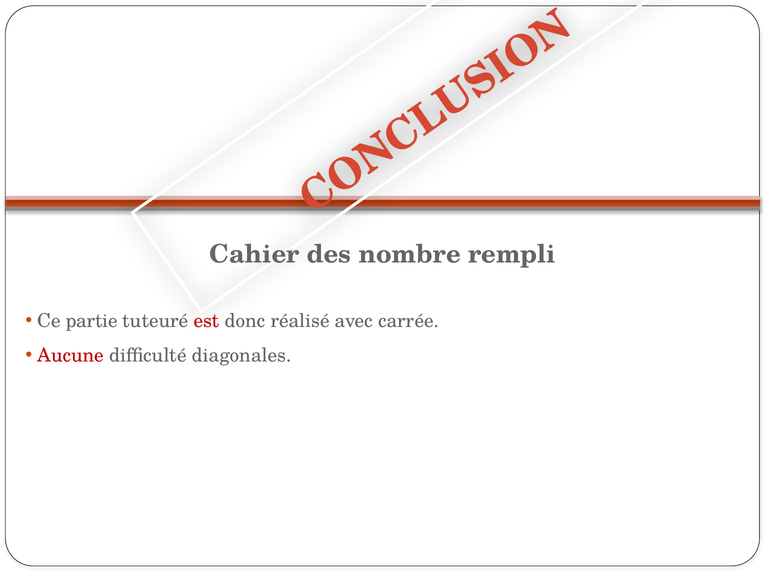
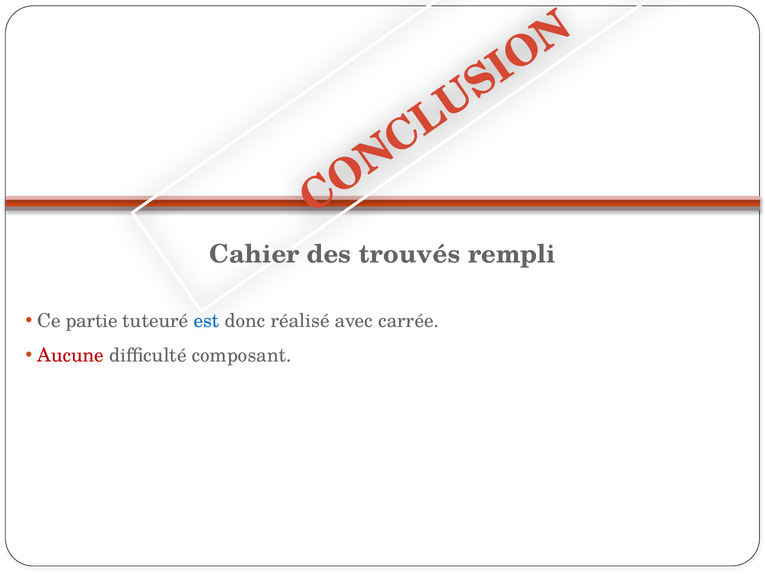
nombre: nombre -> trouvés
est colour: red -> blue
diagonales: diagonales -> composant
